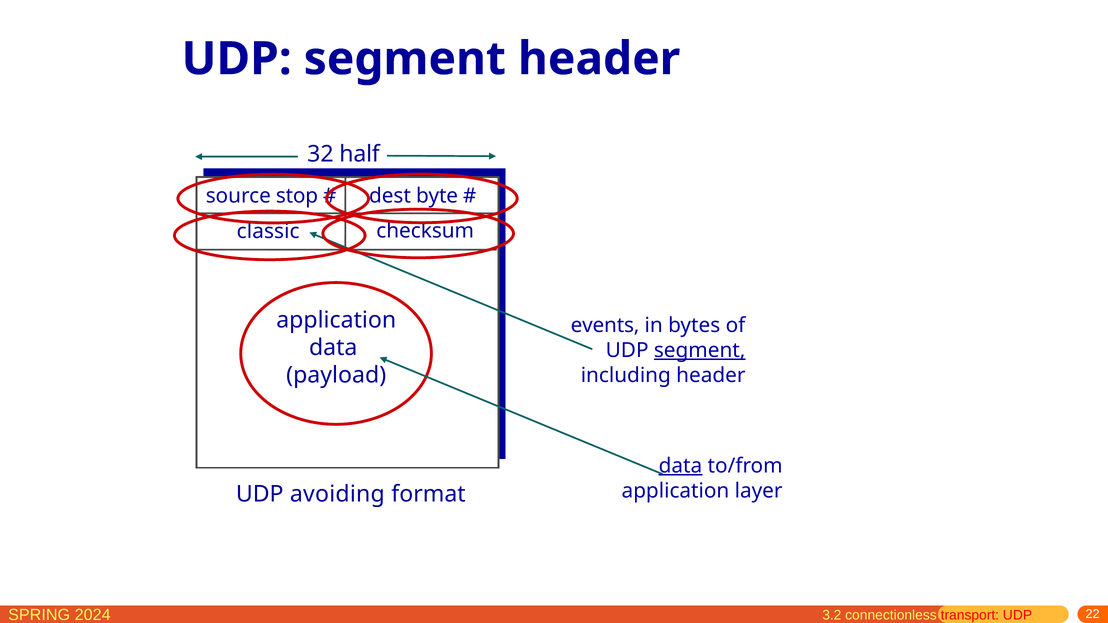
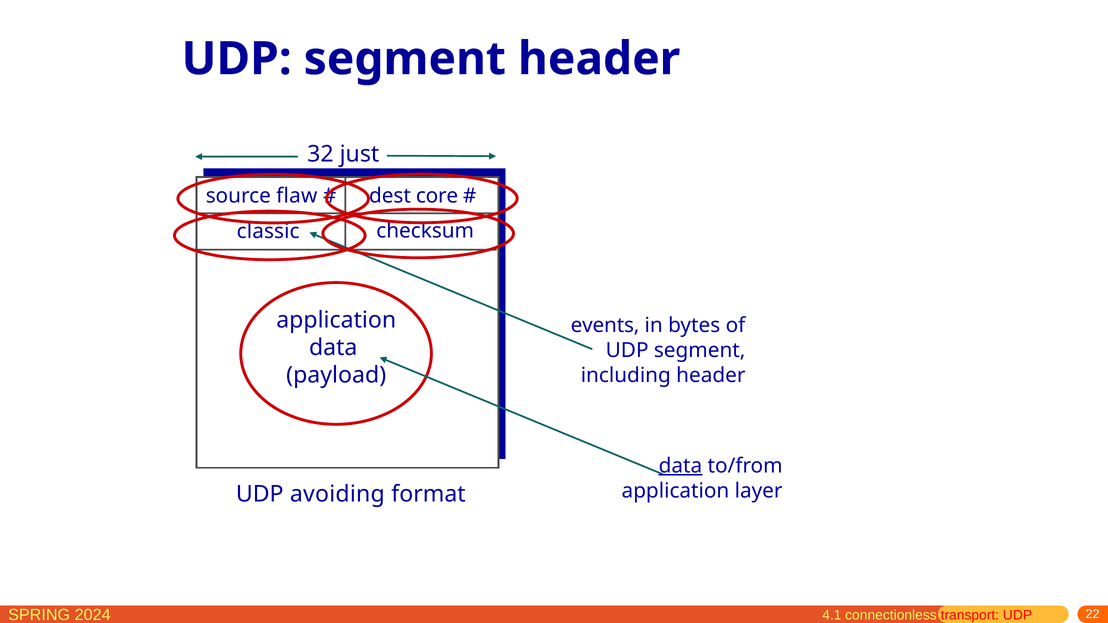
half: half -> just
stop: stop -> flaw
byte: byte -> core
segment at (700, 350) underline: present -> none
3.2: 3.2 -> 4.1
